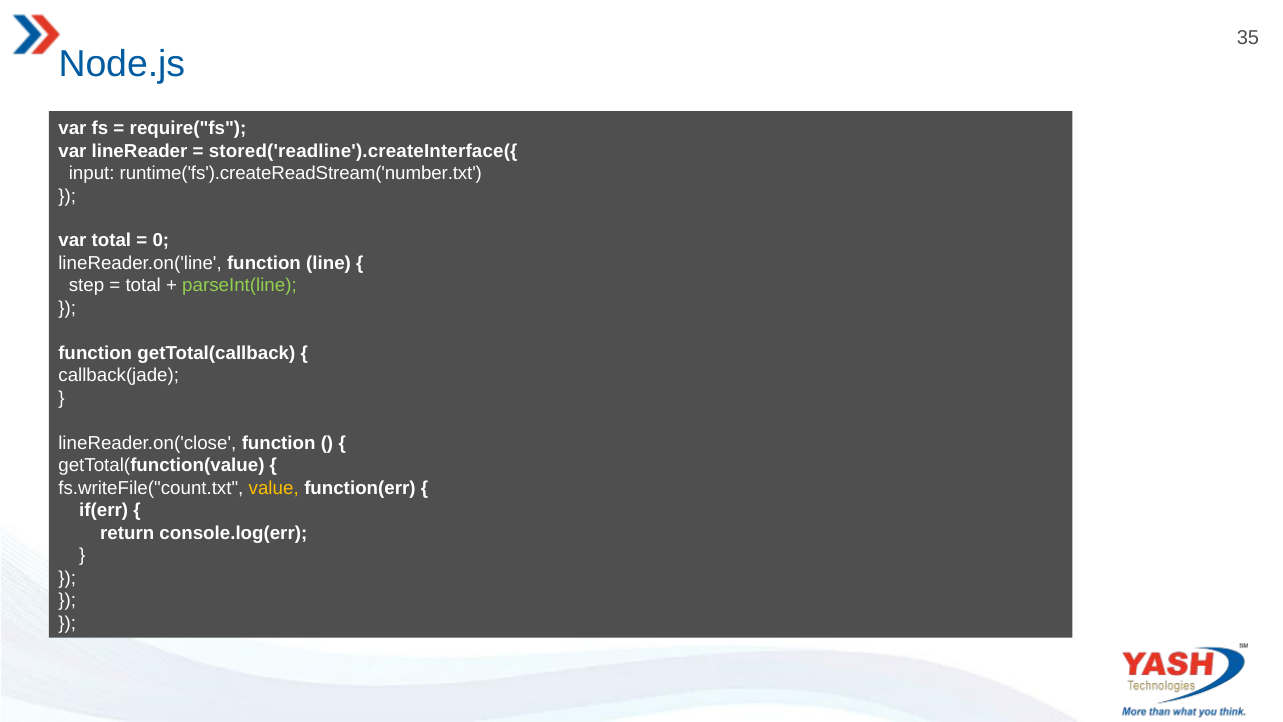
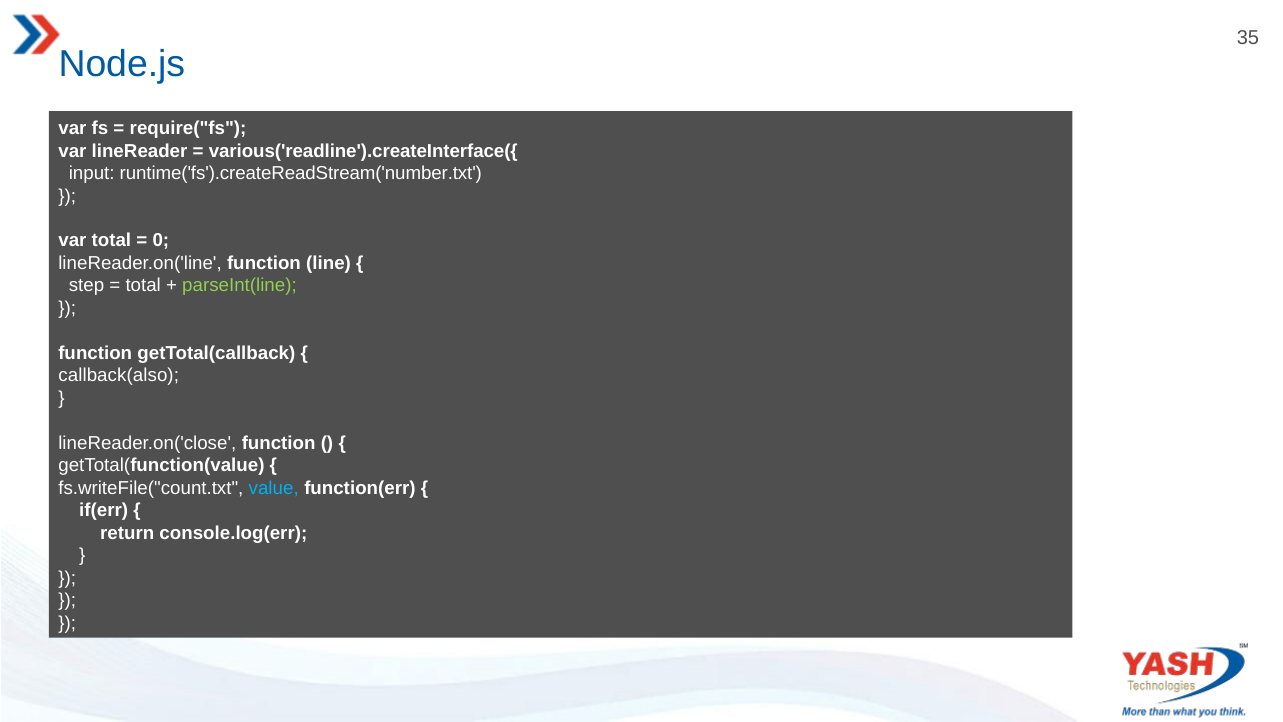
stored('readline').createInterface({: stored('readline').createInterface({ -> various('readline').createInterface({
callback(jade: callback(jade -> callback(also
value colour: yellow -> light blue
